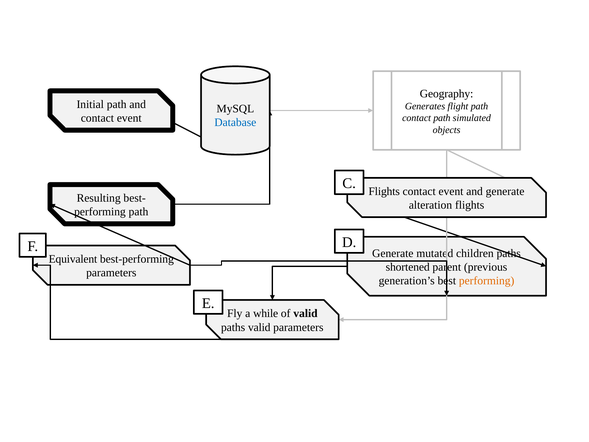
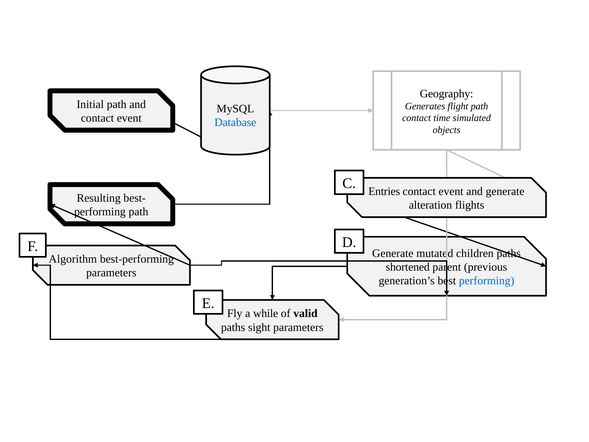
contact path: path -> time
Flights at (384, 191): Flights -> Entries
Equivalent: Equivalent -> Algorithm
performing at (487, 281) colour: orange -> blue
paths valid: valid -> sight
